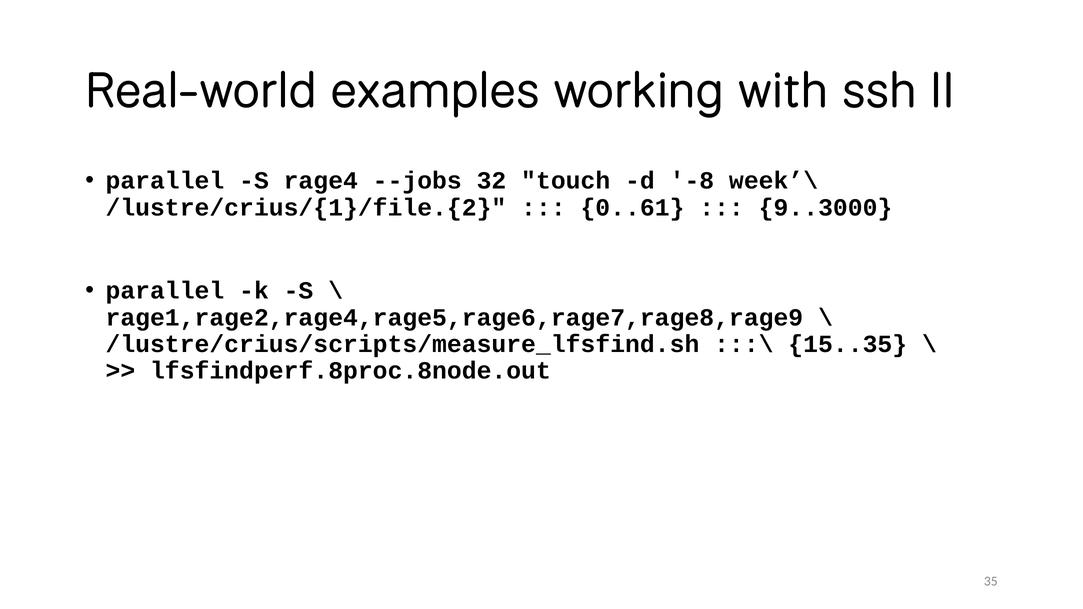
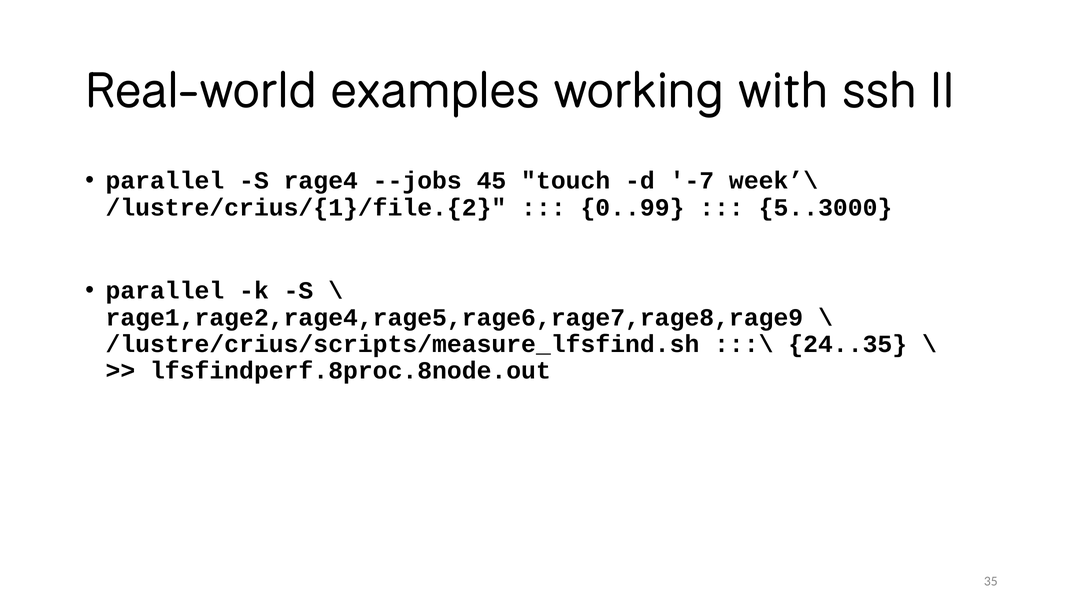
32: 32 -> 45
-8: -8 -> -7
0..61: 0..61 -> 0..99
9..3000: 9..3000 -> 5..3000
15..35: 15..35 -> 24..35
